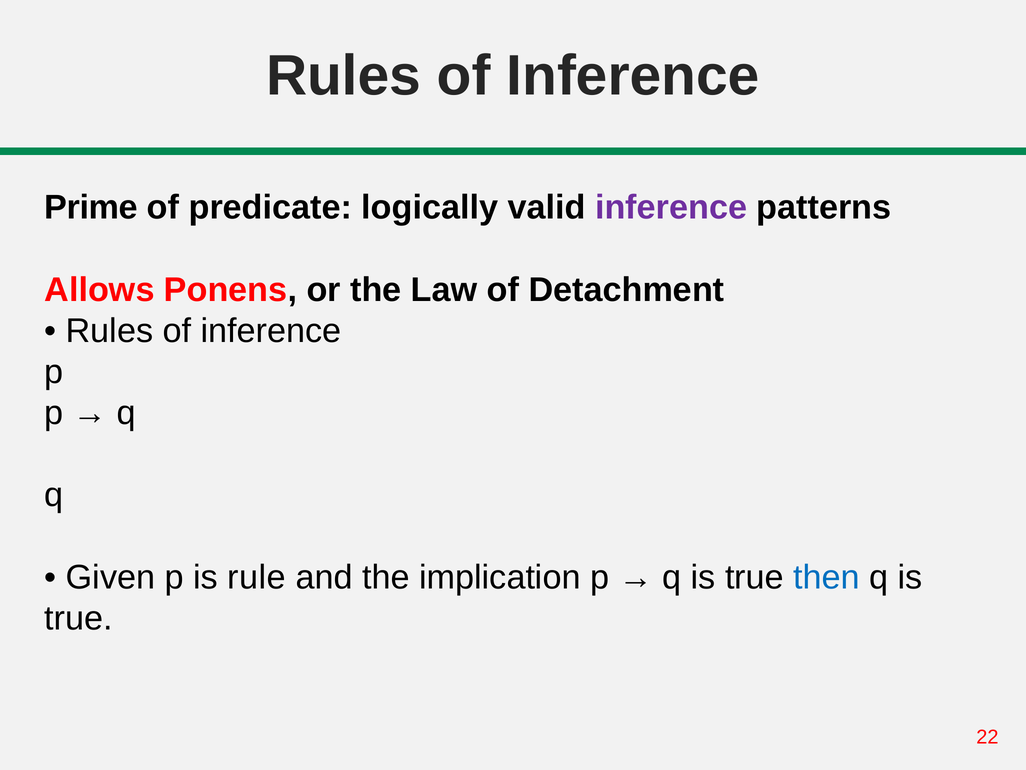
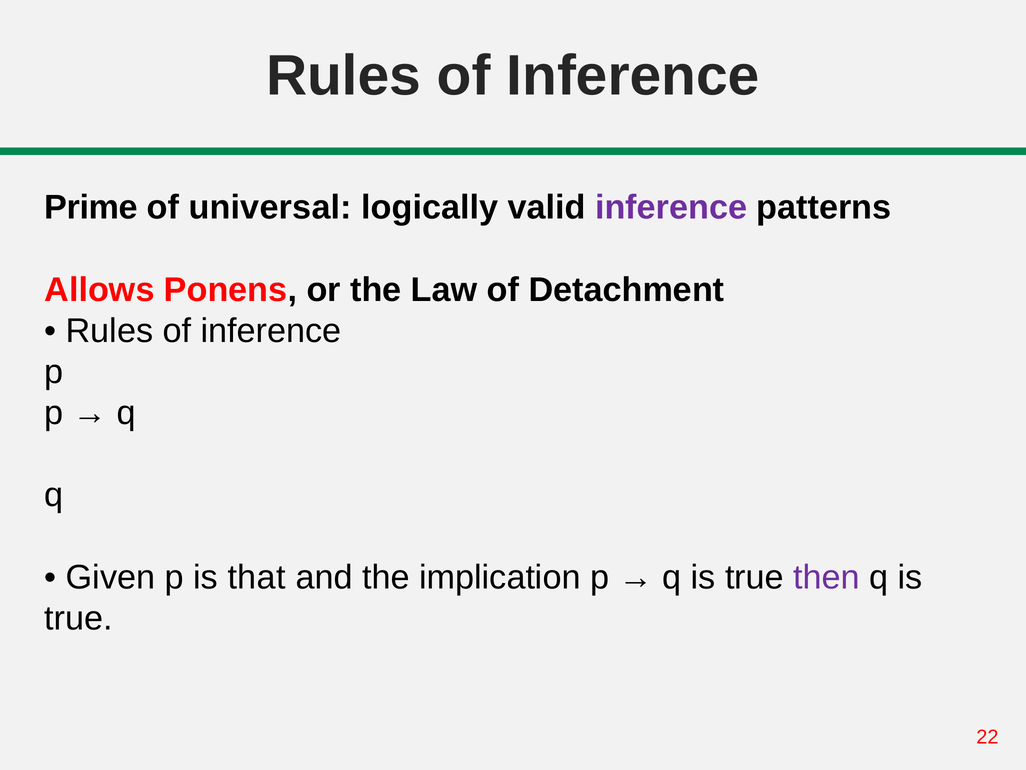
predicate: predicate -> universal
rule: rule -> that
then colour: blue -> purple
